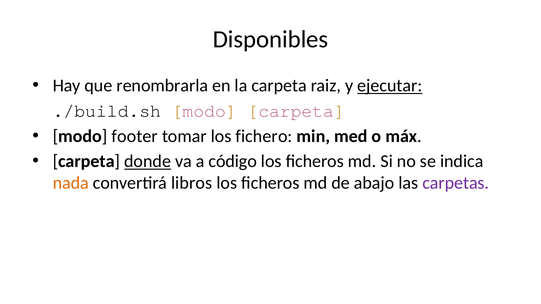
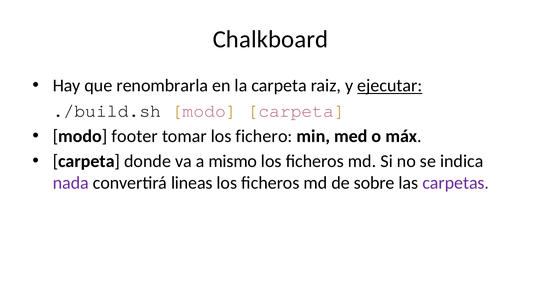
Disponibles: Disponibles -> Chalkboard
donde underline: present -> none
código: código -> mismo
nada colour: orange -> purple
libros: libros -> lineas
abajo: abajo -> sobre
